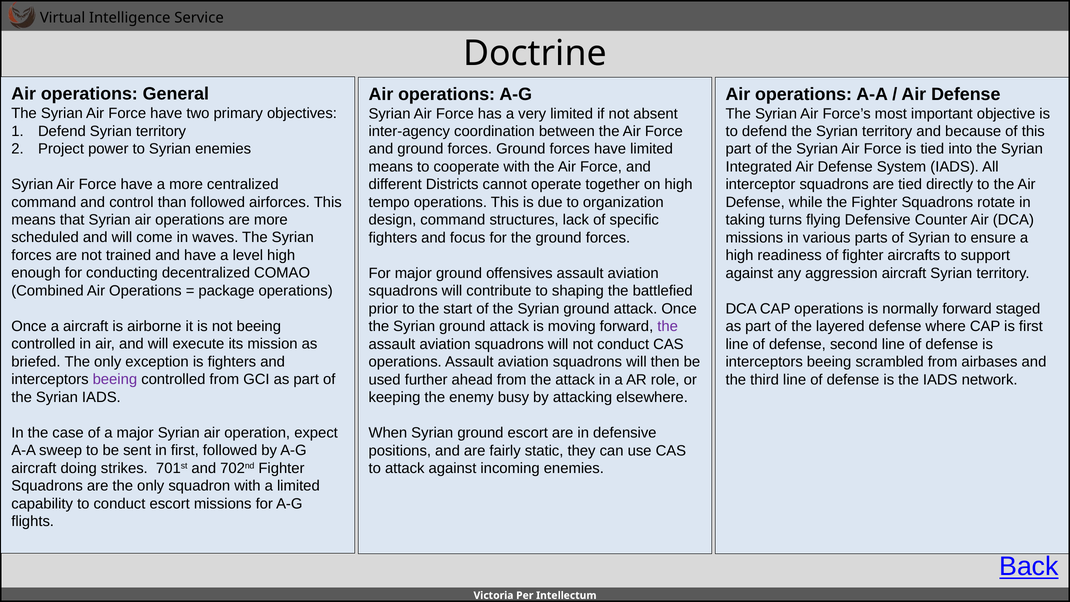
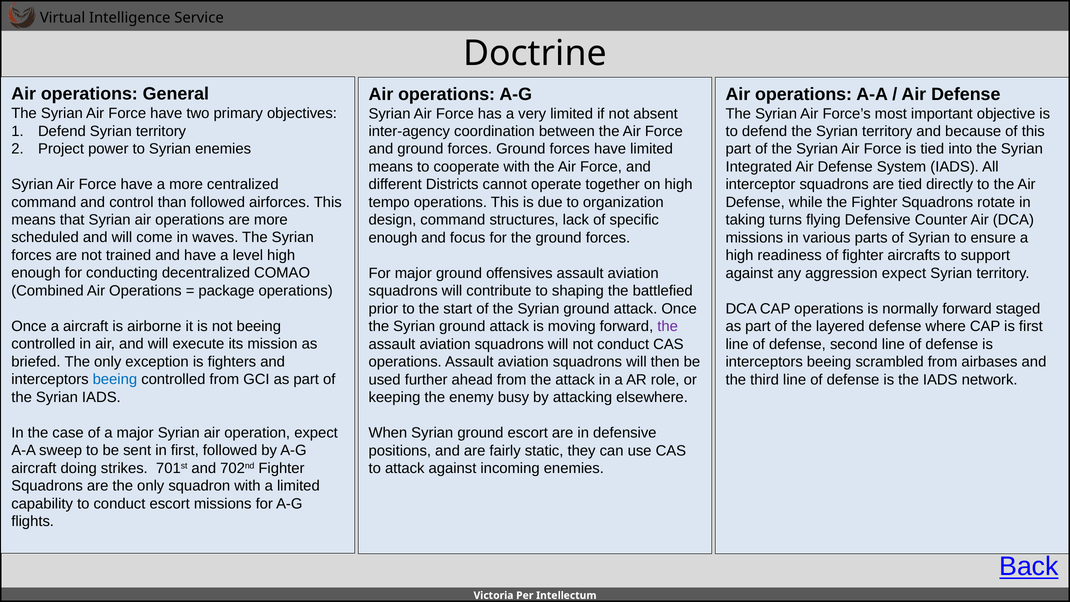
fighters at (393, 238): fighters -> enough
aggression aircraft: aircraft -> expect
beeing at (115, 379) colour: purple -> blue
